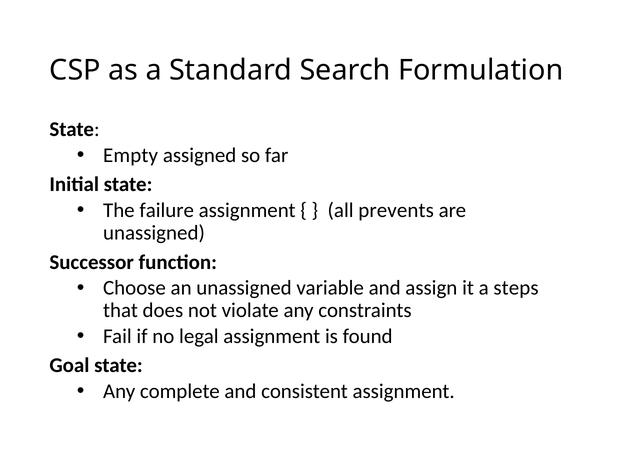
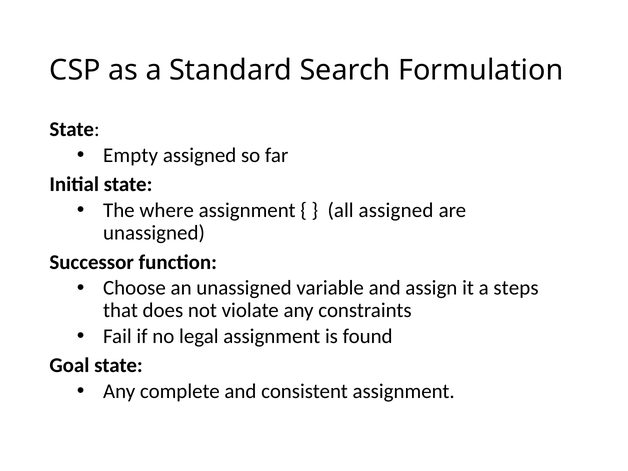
failure: failure -> where
all prevents: prevents -> assigned
